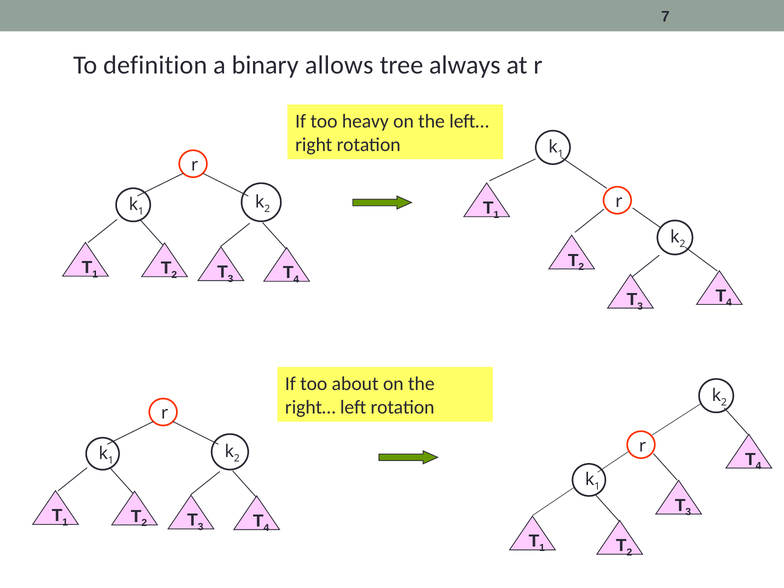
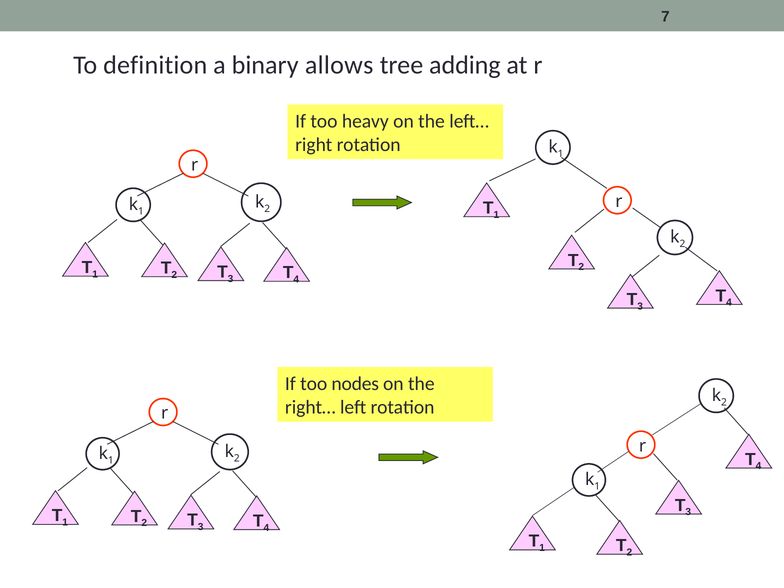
always: always -> adding
about: about -> nodes
